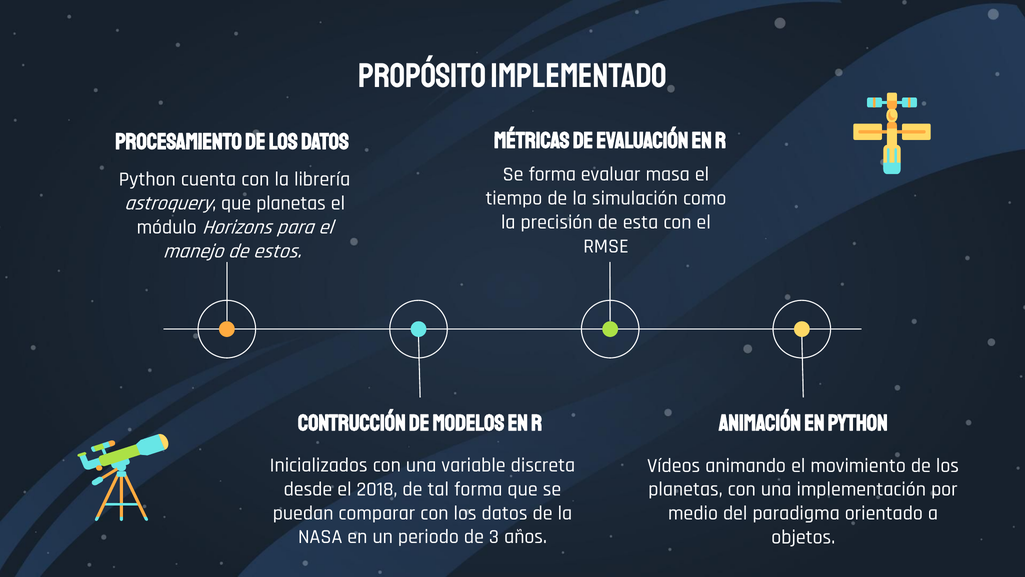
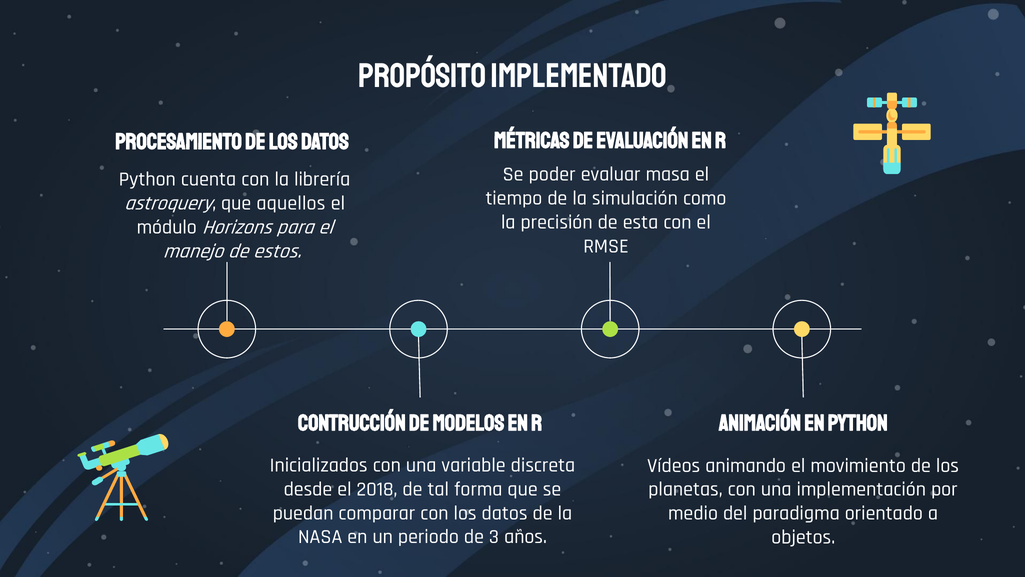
Se forma: forma -> poder
que planetas: planetas -> aquellos
